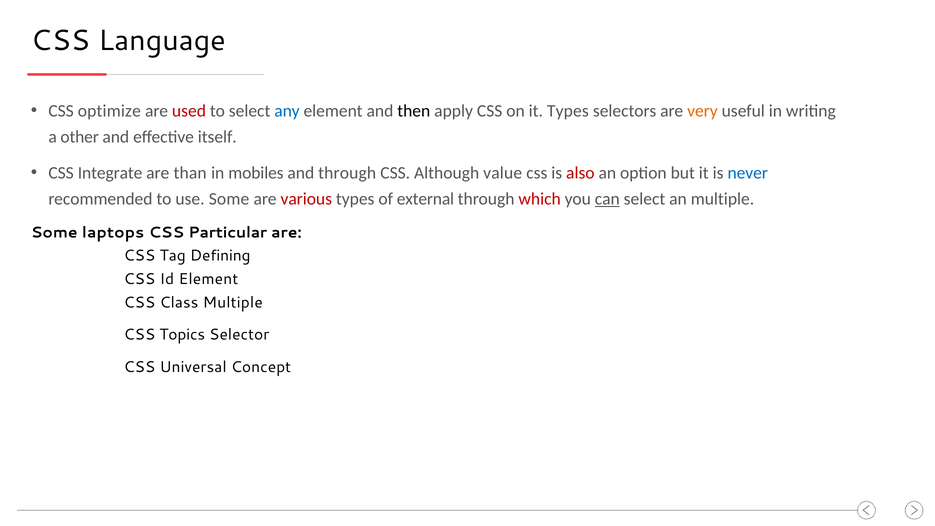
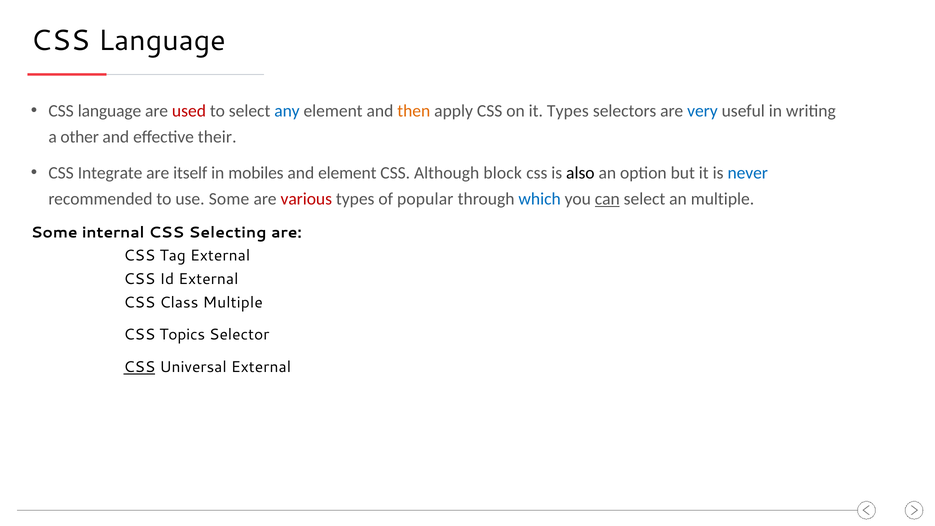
optimize at (109, 111): optimize -> language
then colour: black -> orange
very colour: orange -> blue
itself: itself -> their
than: than -> itself
and through: through -> element
value: value -> block
also colour: red -> black
external: external -> popular
which colour: red -> blue
laptops: laptops -> internal
Particular: Particular -> Selecting
Tag Defining: Defining -> External
Id Element: Element -> External
CSS at (139, 367) underline: none -> present
Universal Concept: Concept -> External
